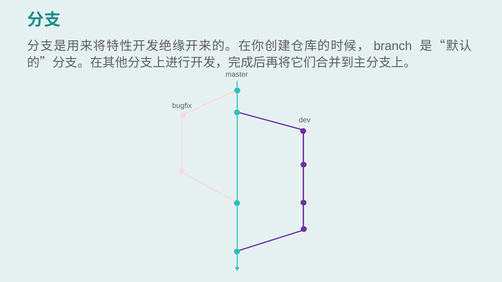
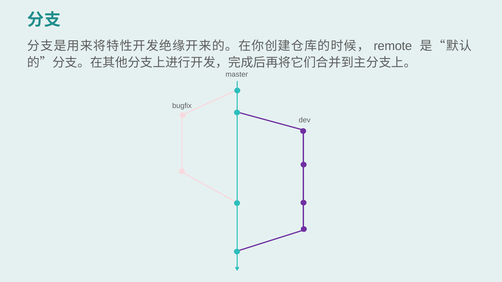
branch: branch -> remote
